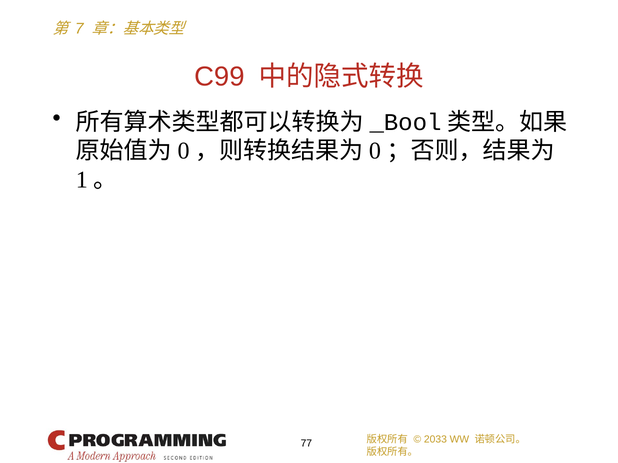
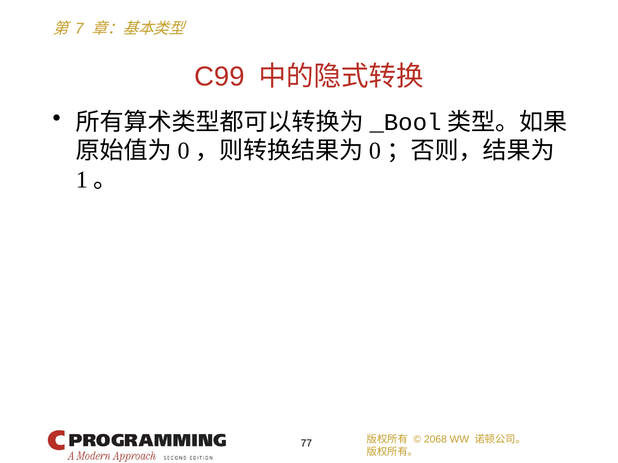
2033: 2033 -> 2068
